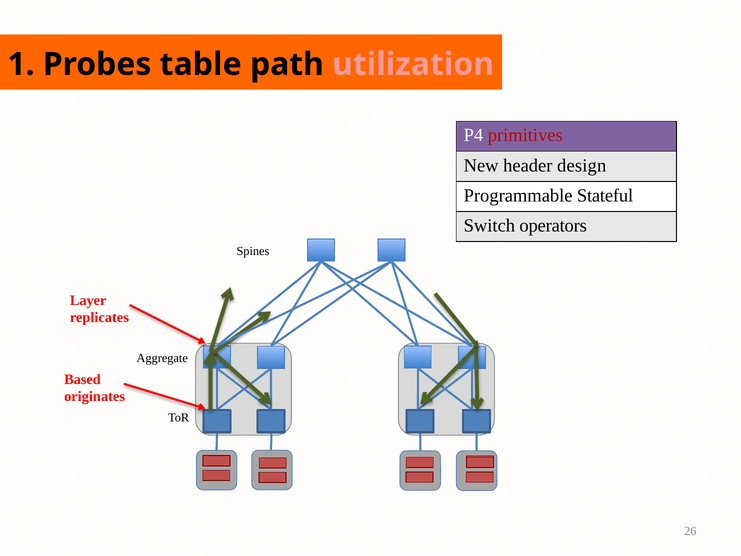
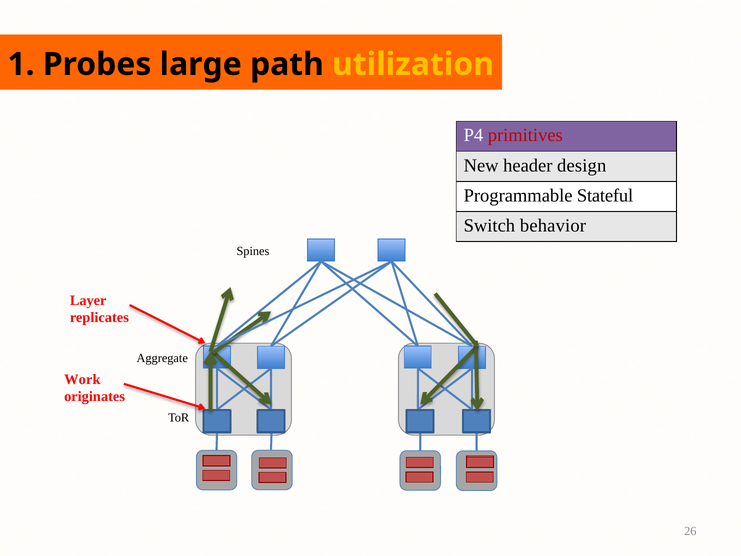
table: table -> large
utilization colour: pink -> yellow
operators: operators -> behavior
Based: Based -> Work
